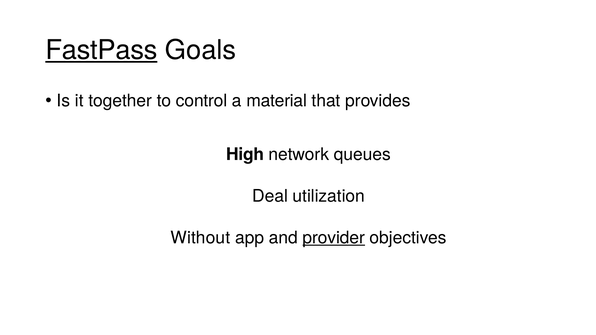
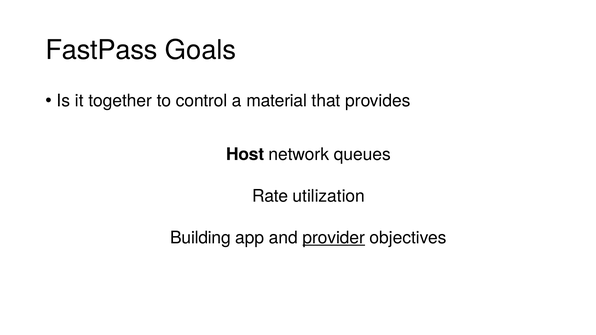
FastPass underline: present -> none
High: High -> Host
Deal: Deal -> Rate
Without: Without -> Building
